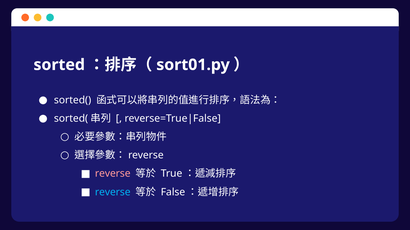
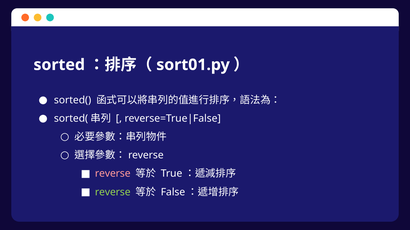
reverse at (113, 192) colour: light blue -> light green
